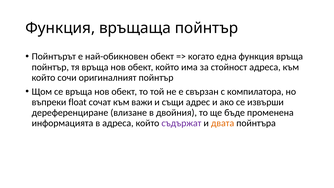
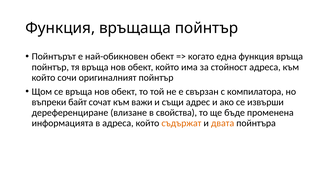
float: float -> байт
двойния: двойния -> свойства
съдържат colour: purple -> orange
